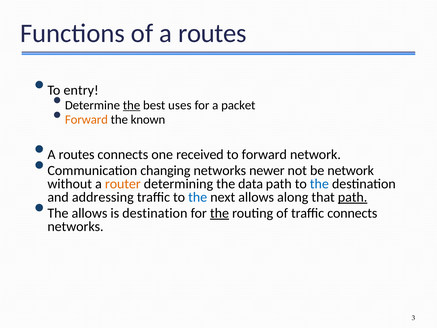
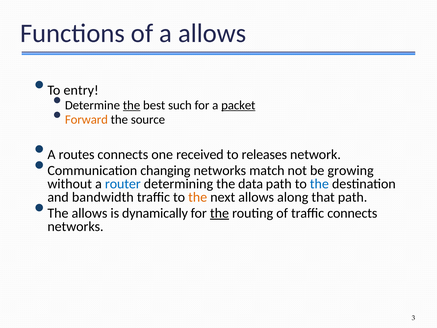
of a routes: routes -> allows
uses: uses -> such
packet underline: none -> present
known: known -> source
to forward: forward -> releases
newer: newer -> match
be network: network -> growing
router colour: orange -> blue
addressing: addressing -> bandwidth
the at (198, 197) colour: blue -> orange
path at (353, 197) underline: present -> none
is destination: destination -> dynamically
